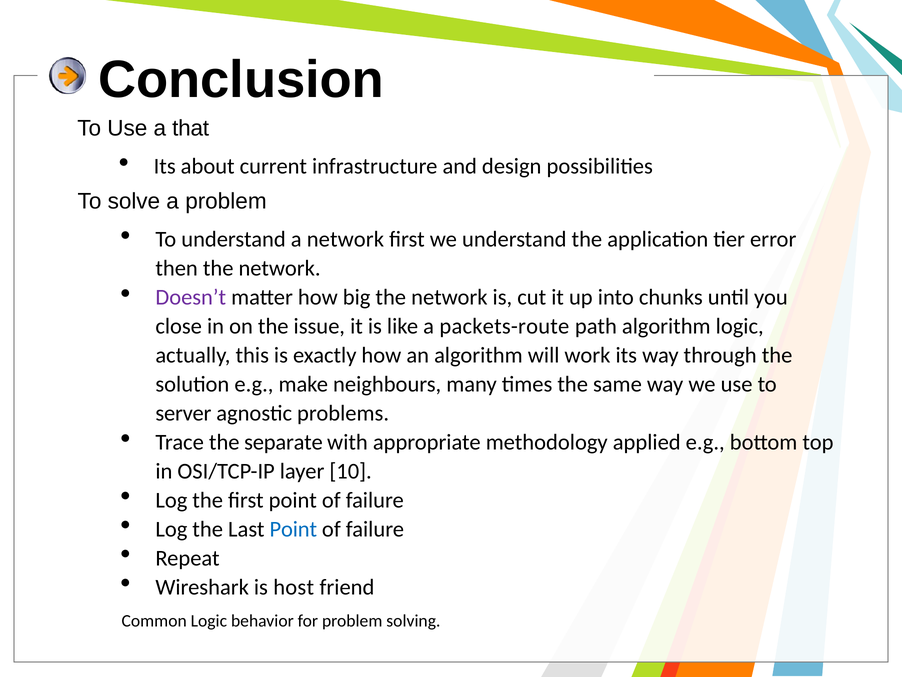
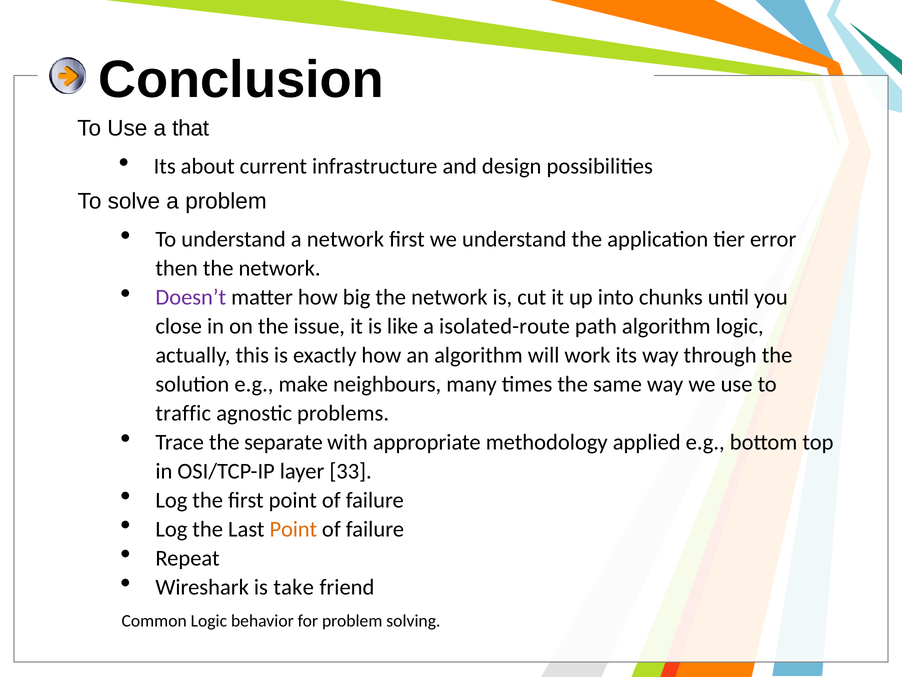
packets-route: packets-route -> isolated-route
server: server -> traffic
10: 10 -> 33
Point at (293, 529) colour: blue -> orange
host: host -> take
